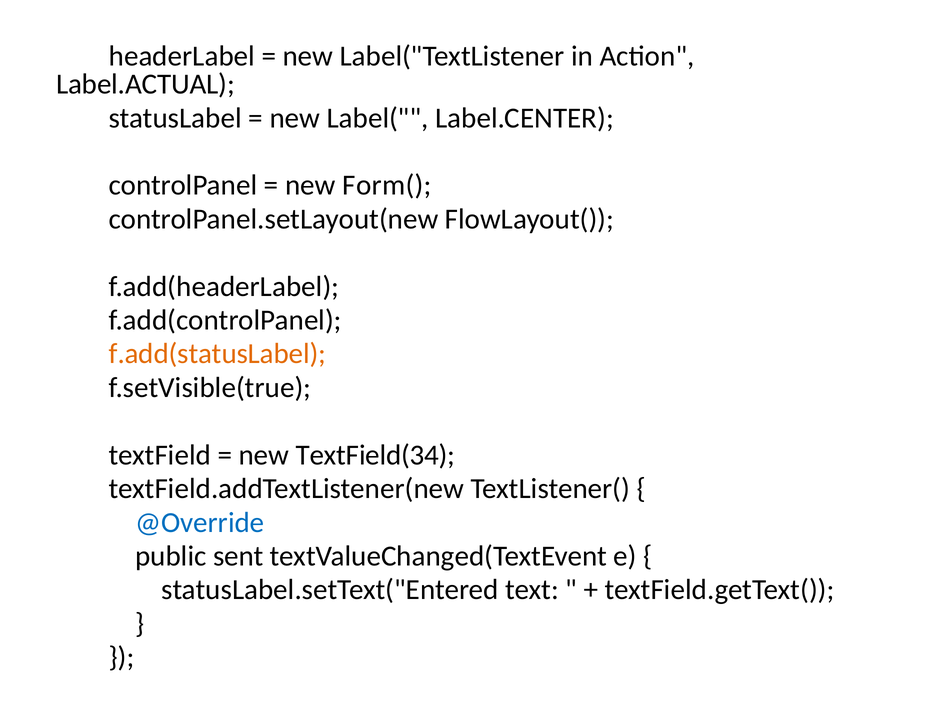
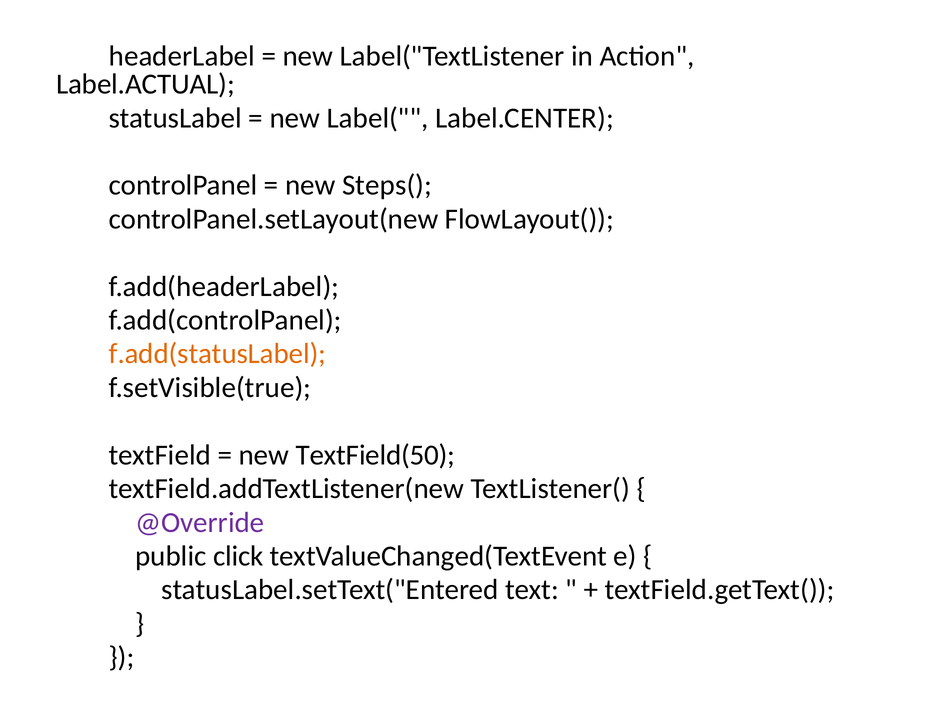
Form(: Form( -> Steps(
TextField(34: TextField(34 -> TextField(50
@Override colour: blue -> purple
sent: sent -> click
